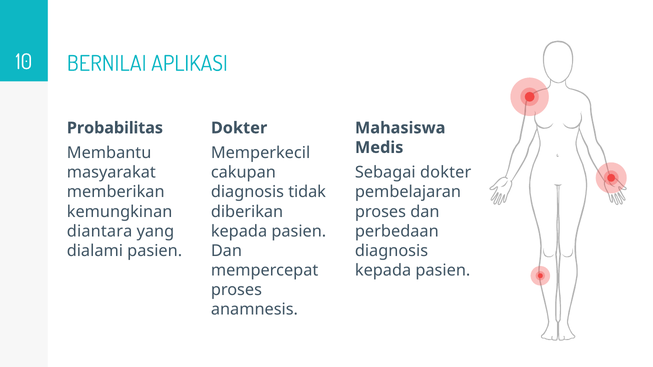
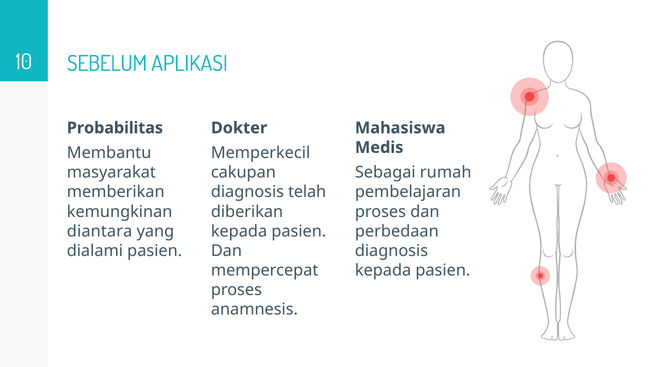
BERNILAI: BERNILAI -> SEBELUM
Sebagai dokter: dokter -> rumah
tidak: tidak -> telah
